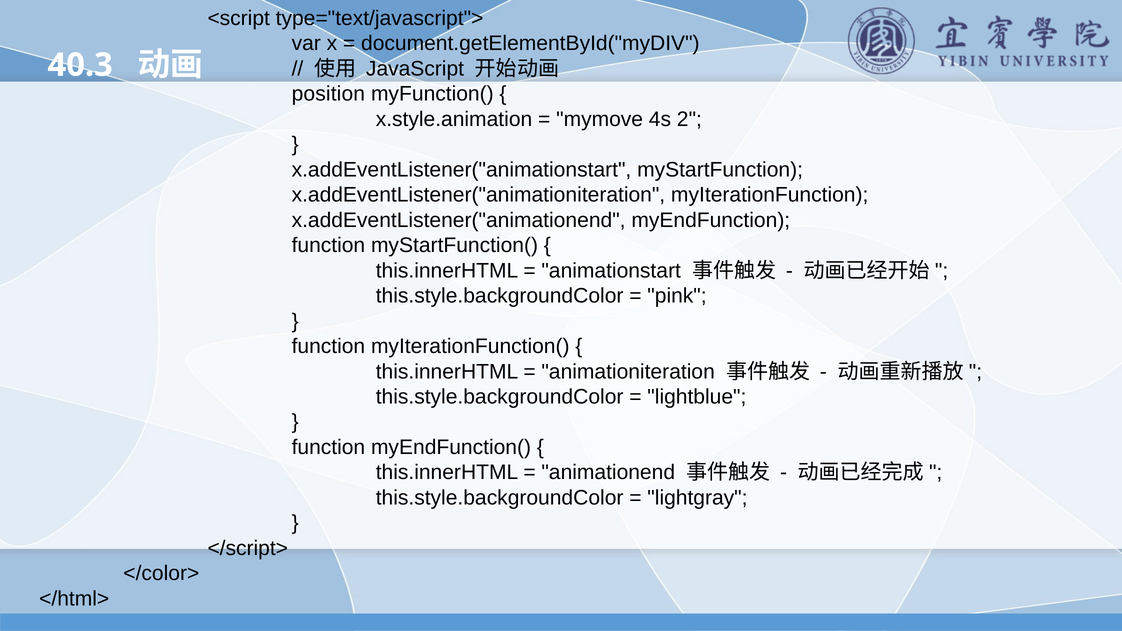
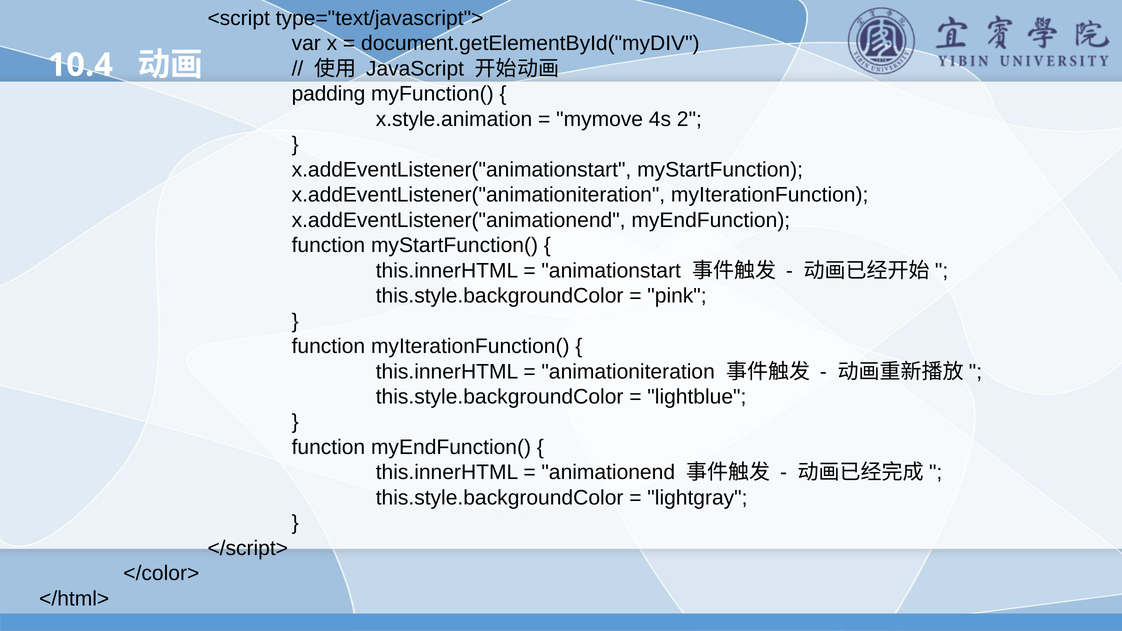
40.3: 40.3 -> 10.4
position: position -> padding
